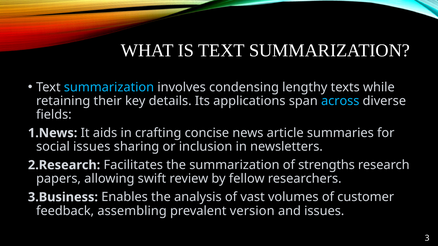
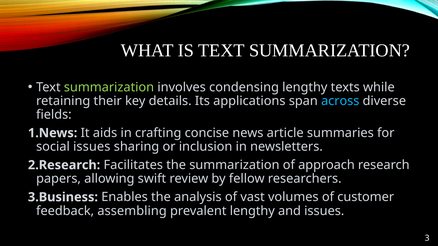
summarization at (109, 87) colour: light blue -> light green
strengths: strengths -> approach
prevalent version: version -> lengthy
